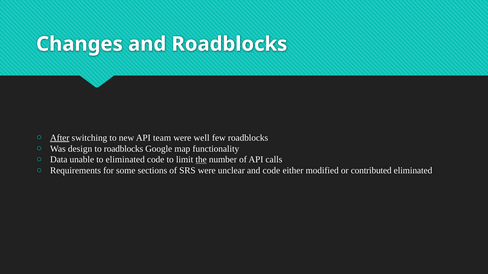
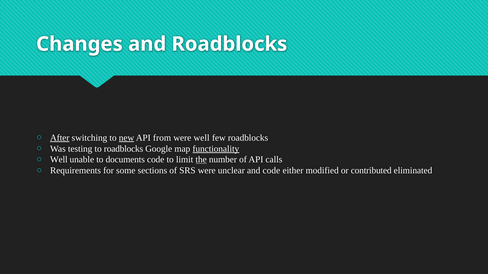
new underline: none -> present
team: team -> from
design: design -> testing
functionality underline: none -> present
Data at (59, 160): Data -> Well
to eliminated: eliminated -> documents
